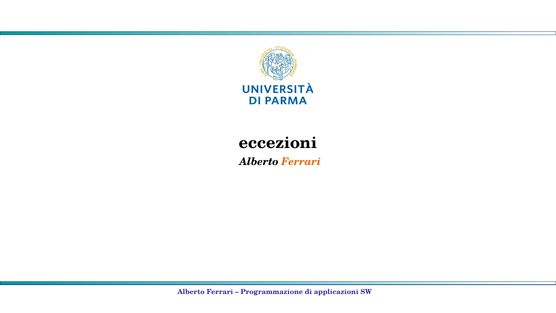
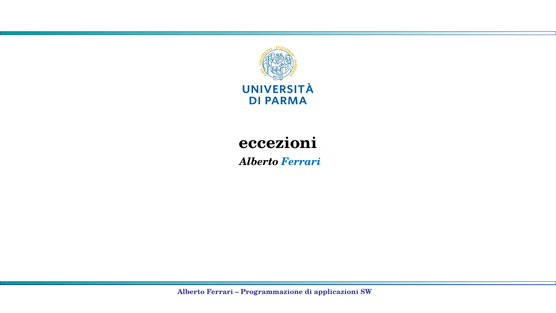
Ferrari at (301, 162) colour: orange -> blue
